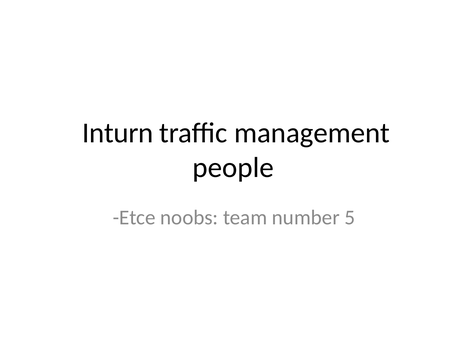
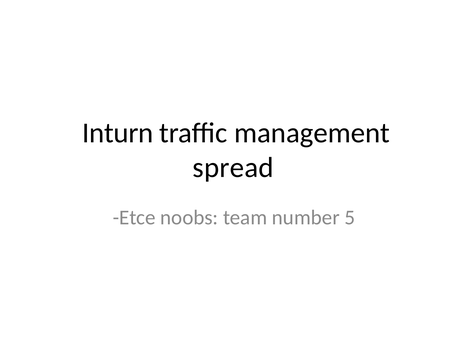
people: people -> spread
